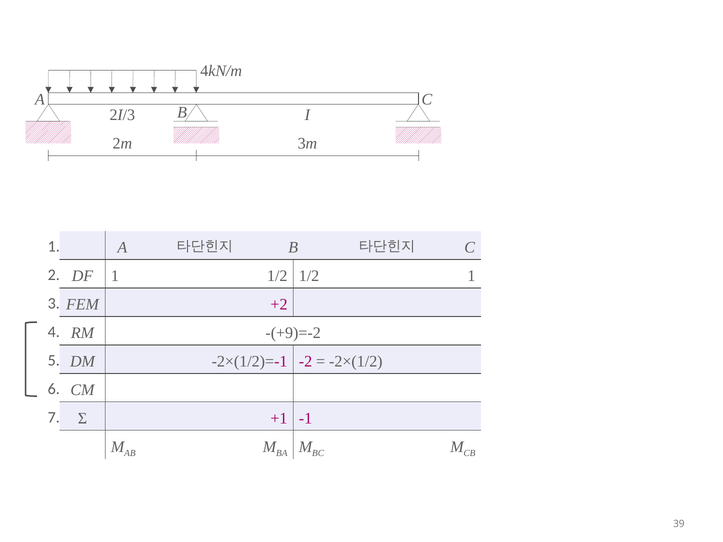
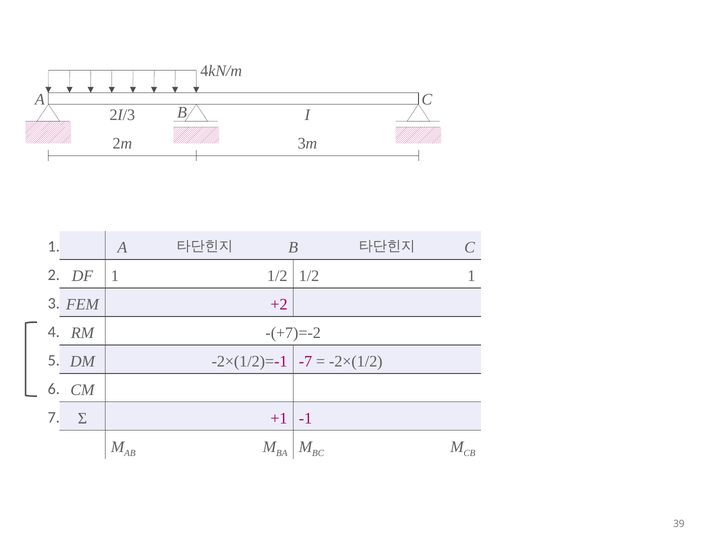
-(+9)=-2: -(+9)=-2 -> -(+7)=-2
-2: -2 -> -7
